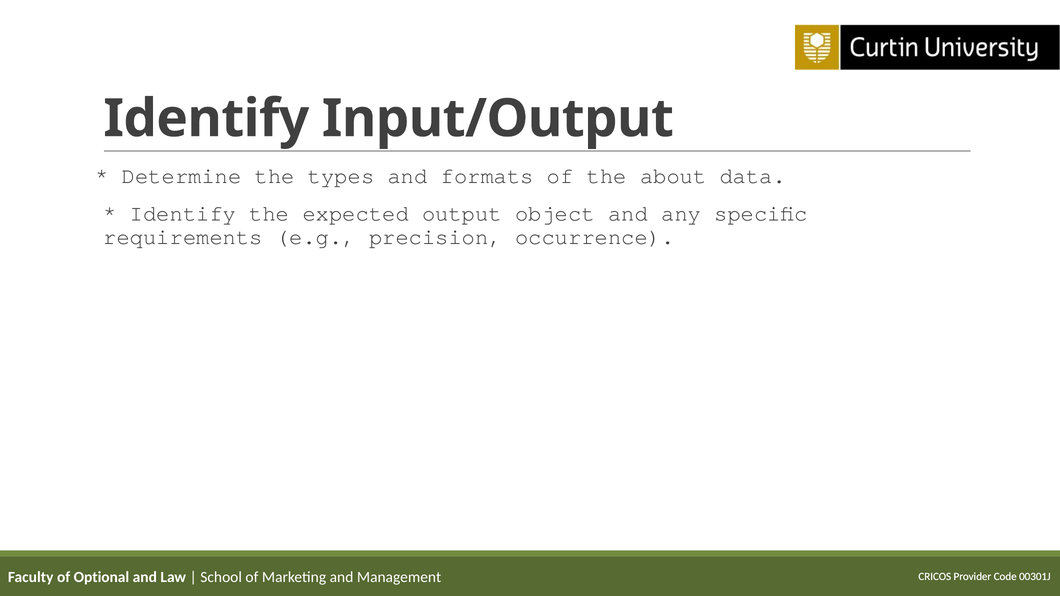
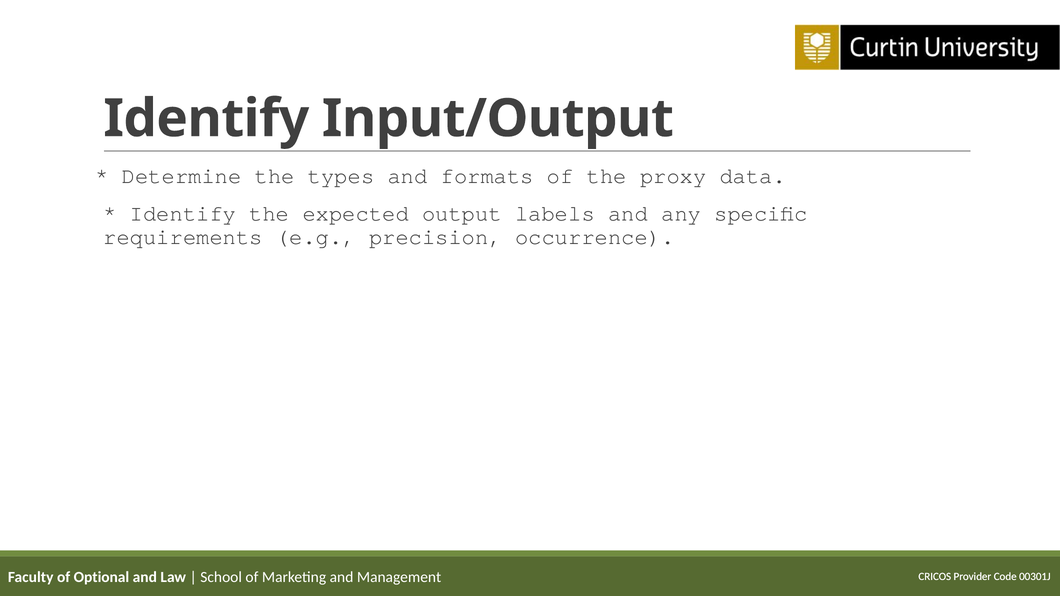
about: about -> proxy
object: object -> labels
